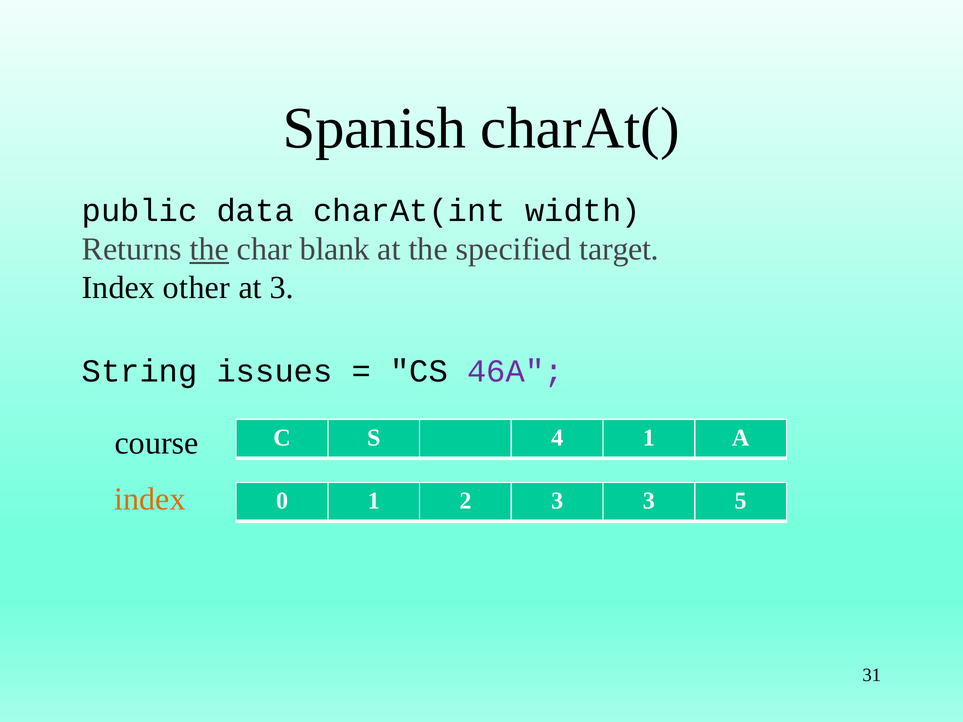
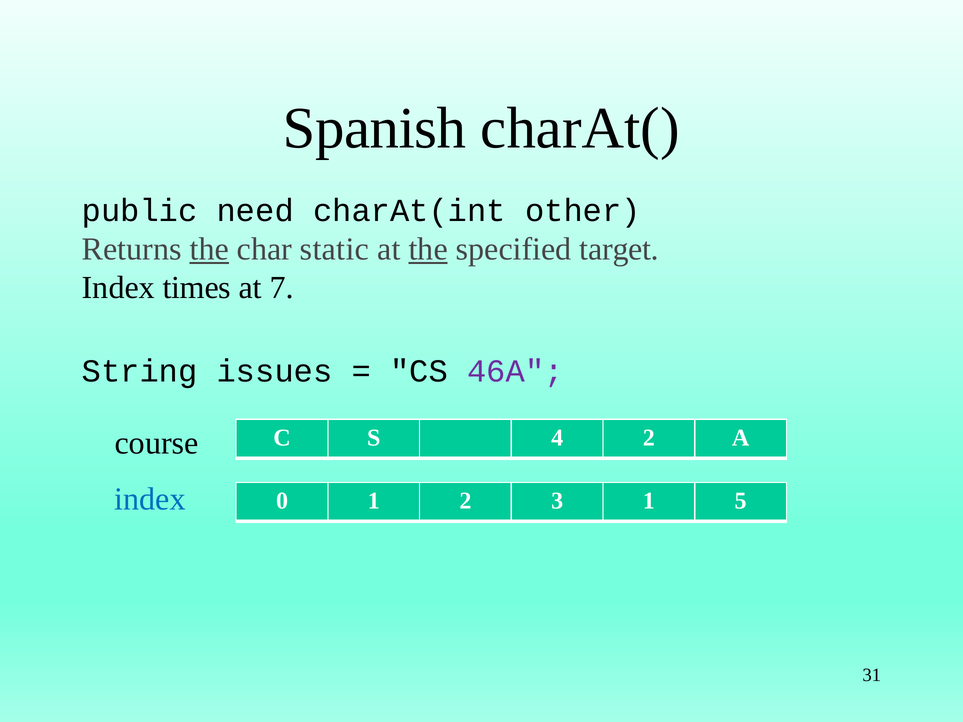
data: data -> need
width: width -> other
blank: blank -> static
the at (428, 249) underline: none -> present
other: other -> times
at 3: 3 -> 7
4 1: 1 -> 2
index at (150, 499) colour: orange -> blue
3 3: 3 -> 1
